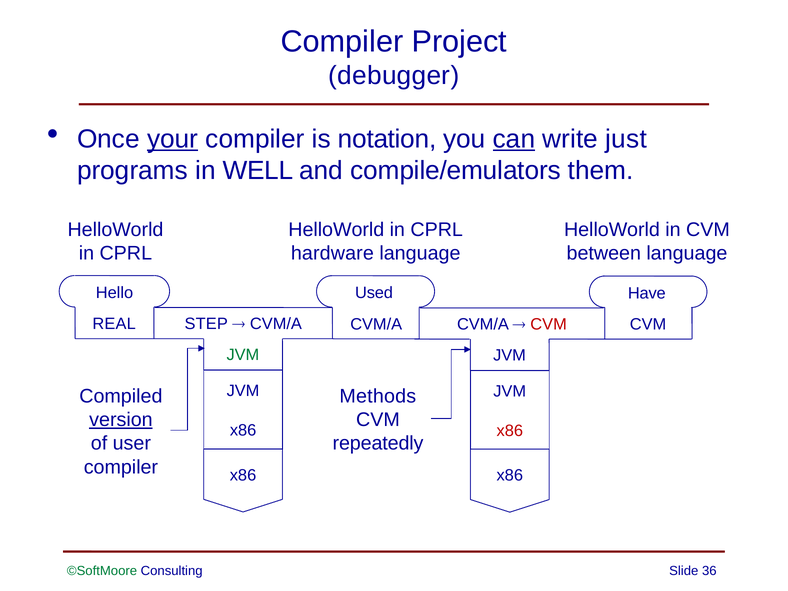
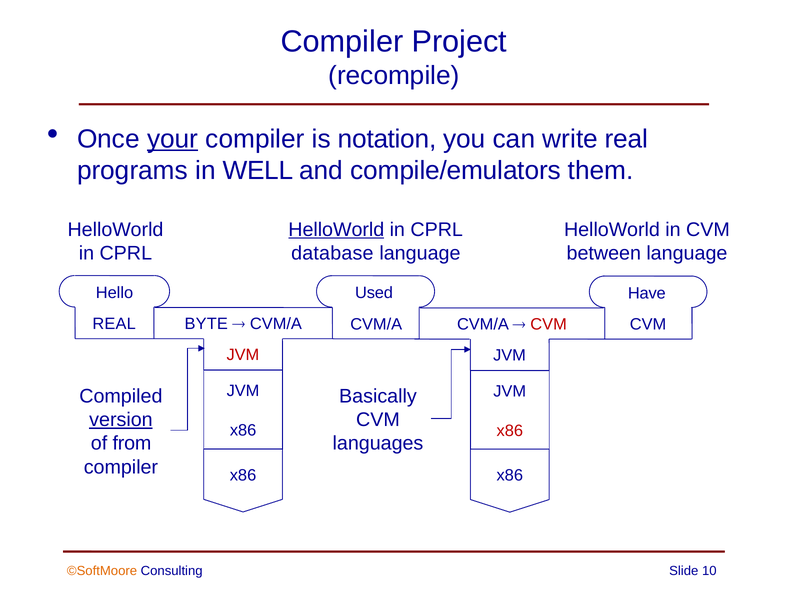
debugger: debugger -> recompile
can underline: present -> none
write just: just -> real
HelloWorld at (336, 230) underline: none -> present
hardware: hardware -> database
STEP: STEP -> BYTE
JVM at (243, 355) colour: green -> red
Methods: Methods -> Basically
user: user -> from
repeatedly: repeatedly -> languages
©SoftMoore colour: green -> orange
36: 36 -> 10
